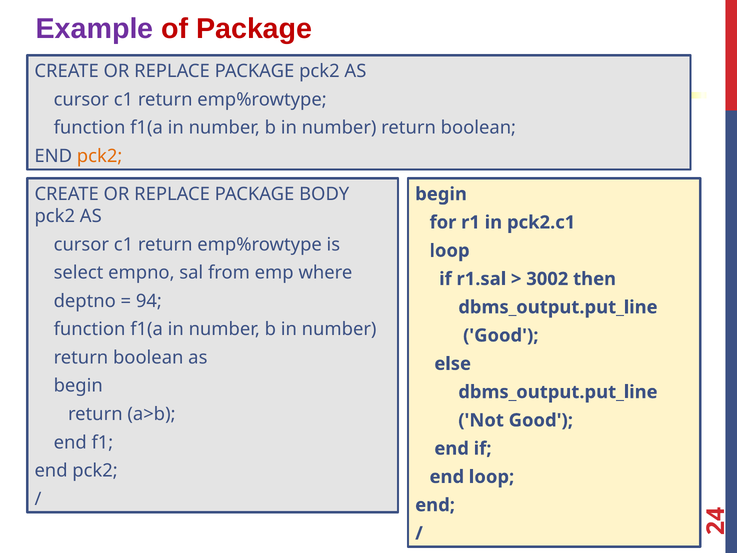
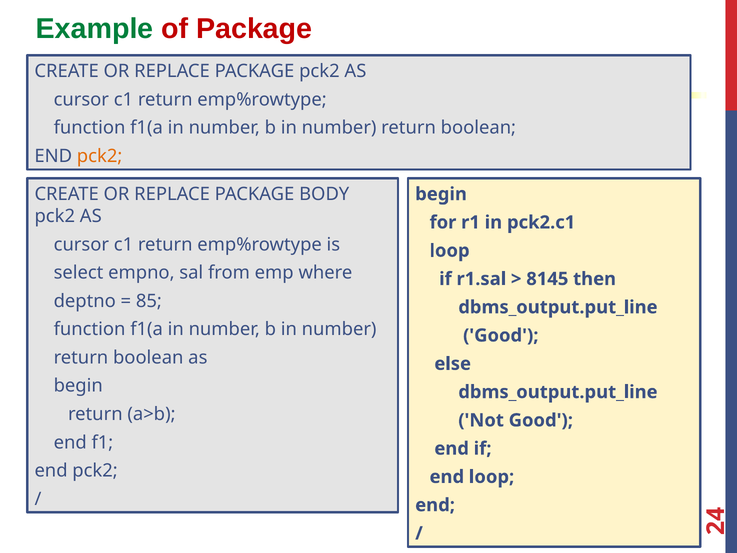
Example colour: purple -> green
3002: 3002 -> 8145
94: 94 -> 85
